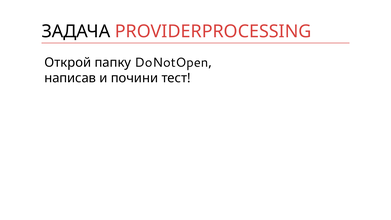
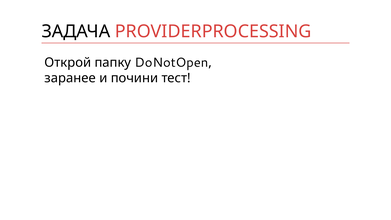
написав: написав -> заранее
